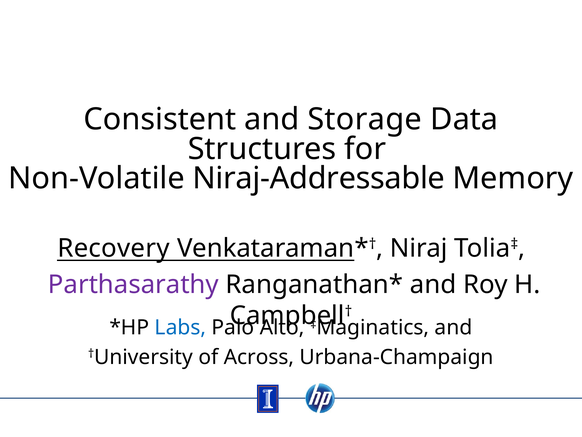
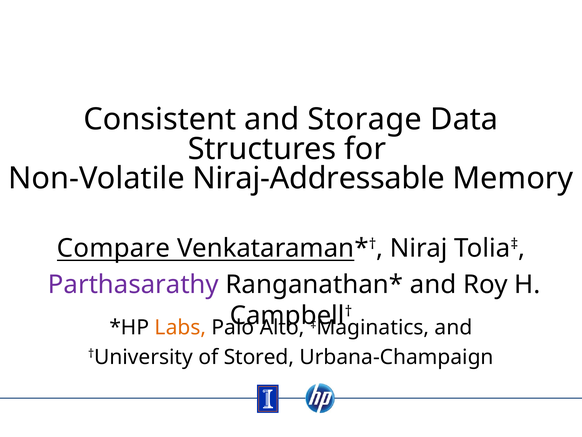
Recovery: Recovery -> Compare
Labs colour: blue -> orange
Across: Across -> Stored
